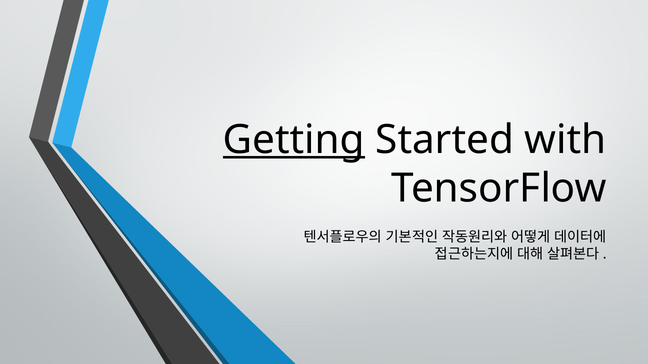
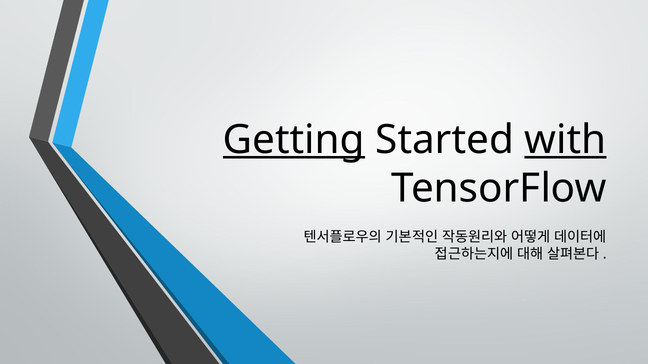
with underline: none -> present
